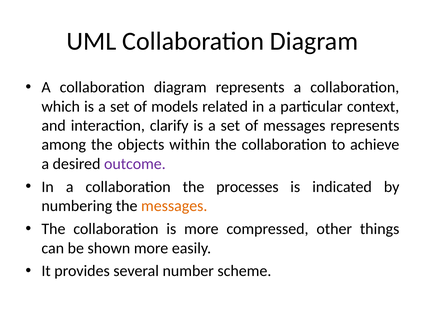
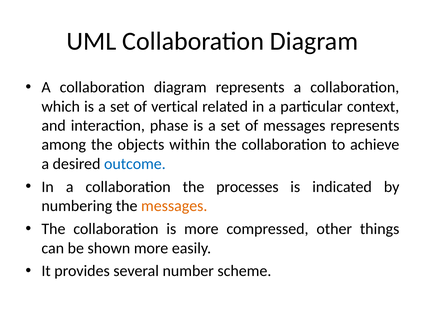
models: models -> vertical
clarify: clarify -> phase
outcome colour: purple -> blue
